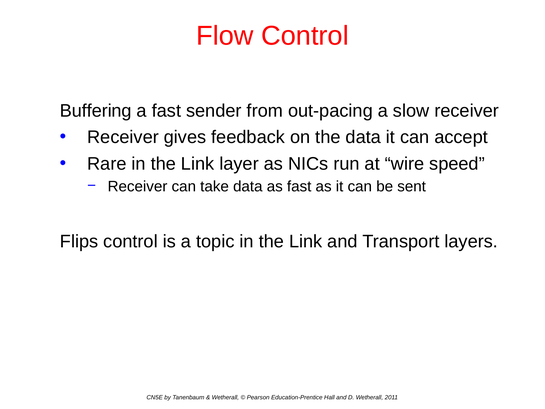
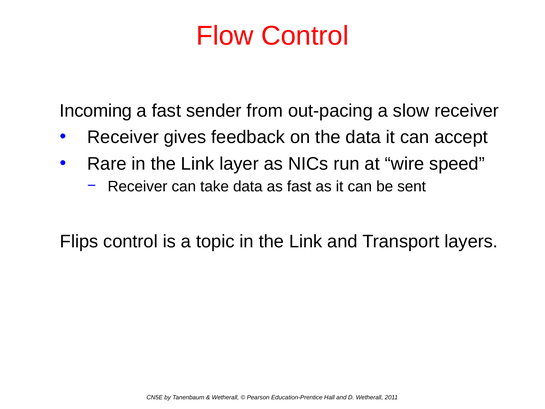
Buffering: Buffering -> Incoming
